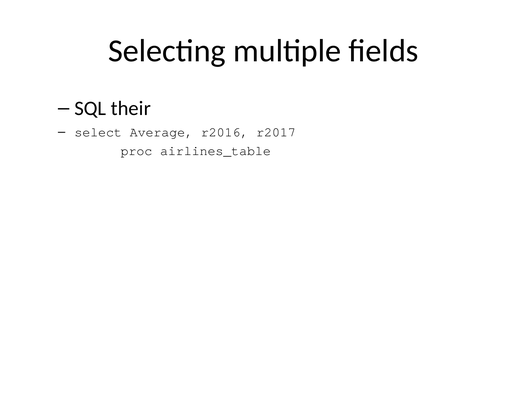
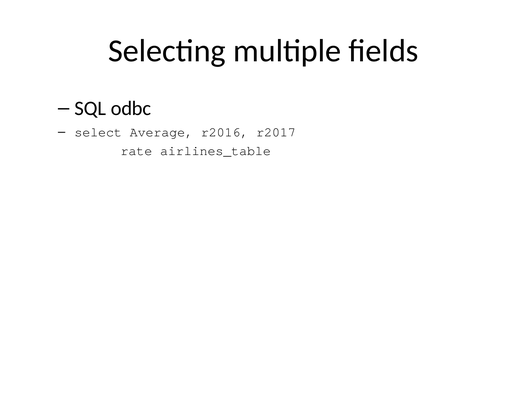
their: their -> odbc
proc: proc -> rate
